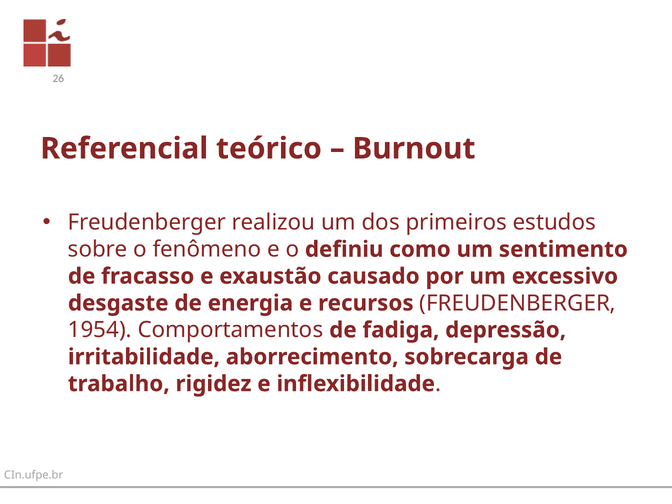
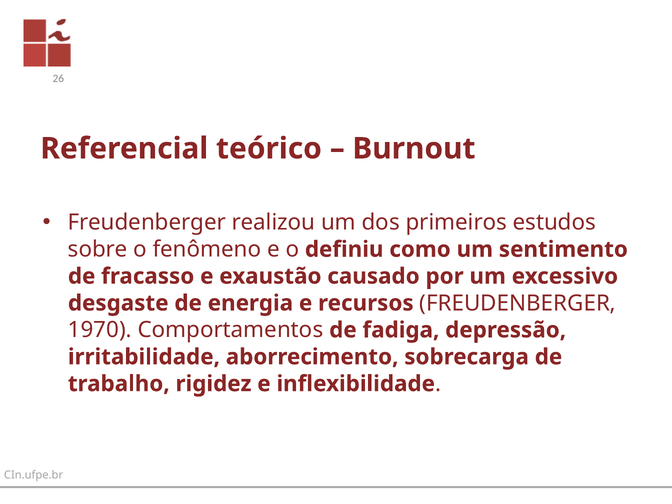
1954: 1954 -> 1970
